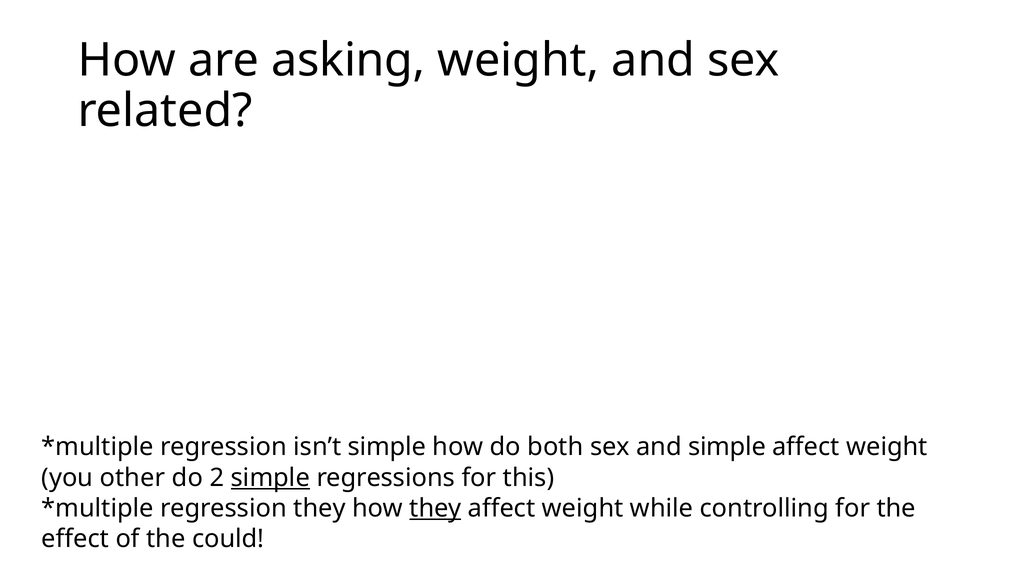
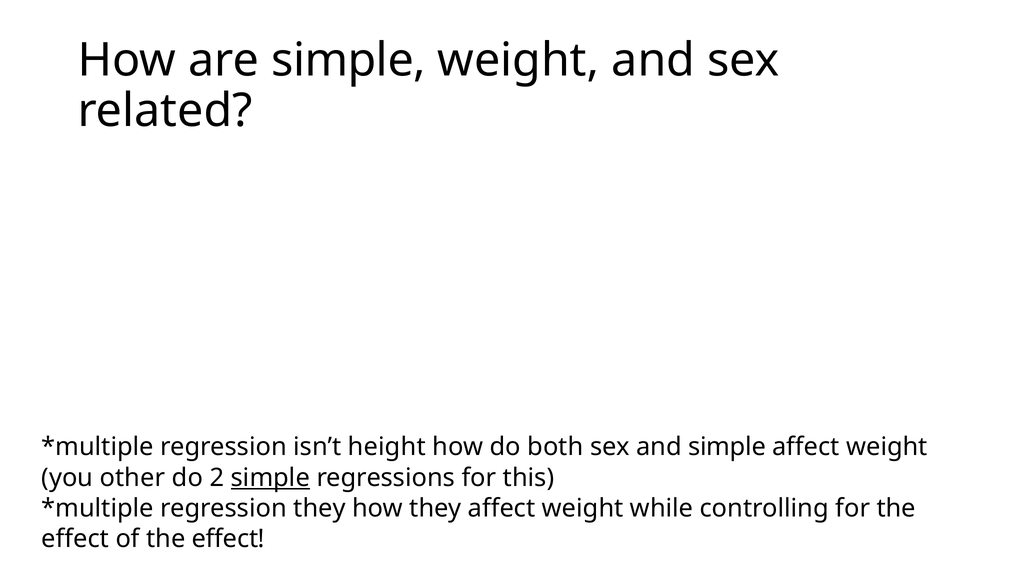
are asking: asking -> simple
isn’t simple: simple -> height
they at (435, 508) underline: present -> none
of the could: could -> effect
